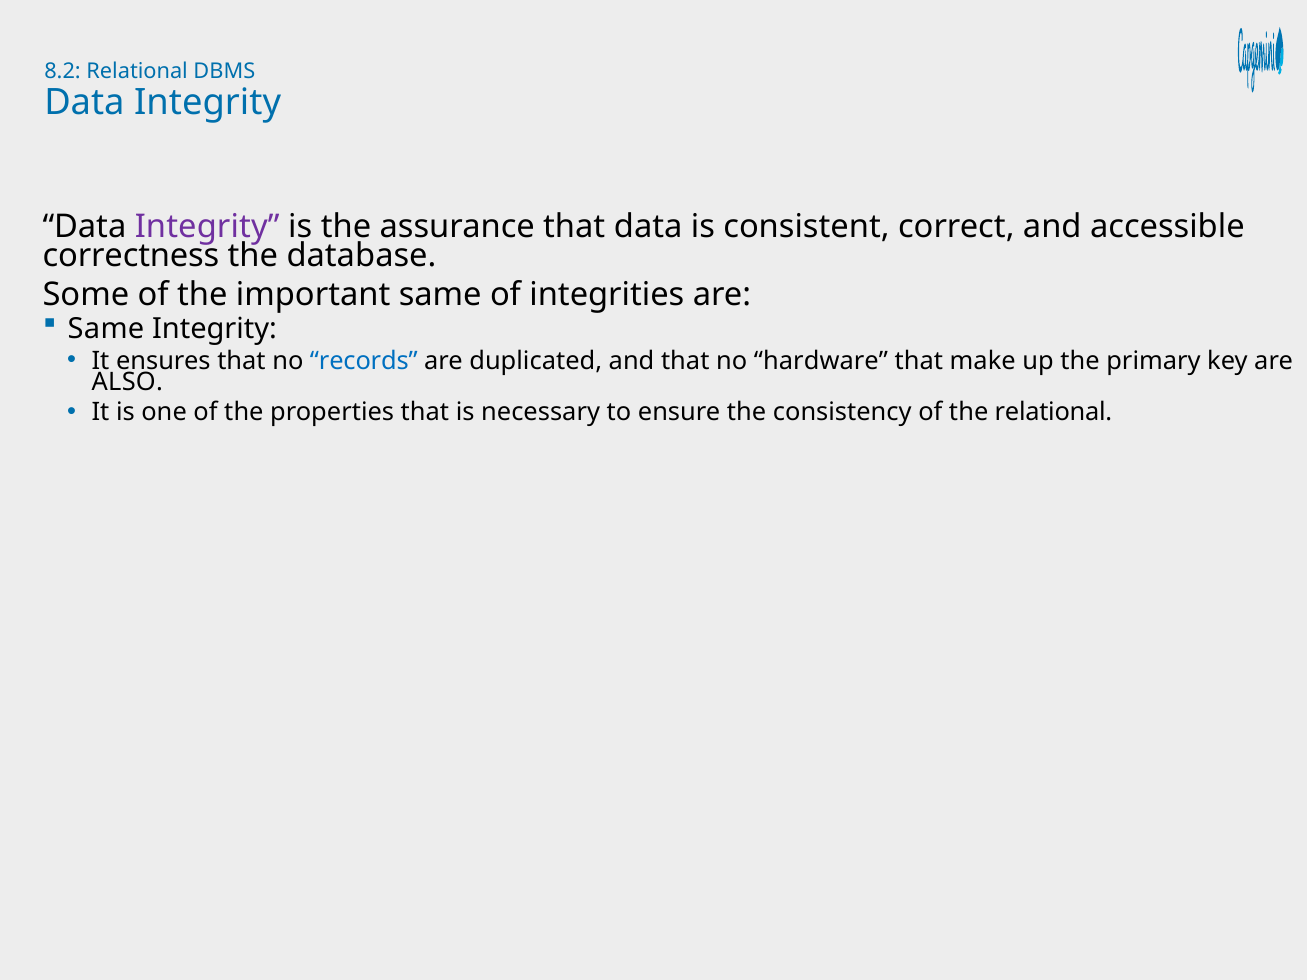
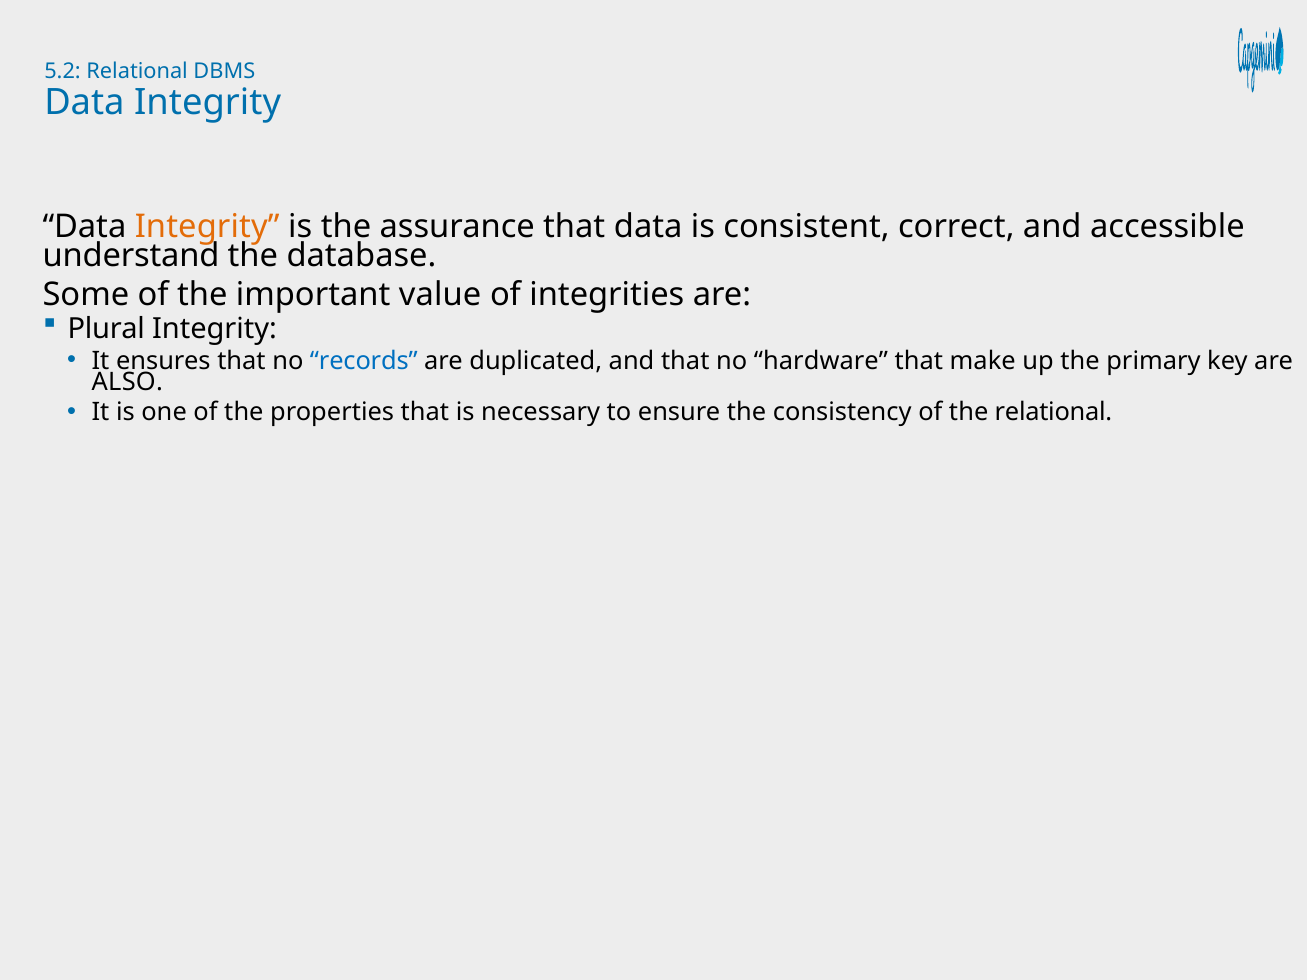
8.2: 8.2 -> 5.2
Integrity at (207, 226) colour: purple -> orange
correctness: correctness -> understand
important same: same -> value
Same at (106, 329): Same -> Plural
